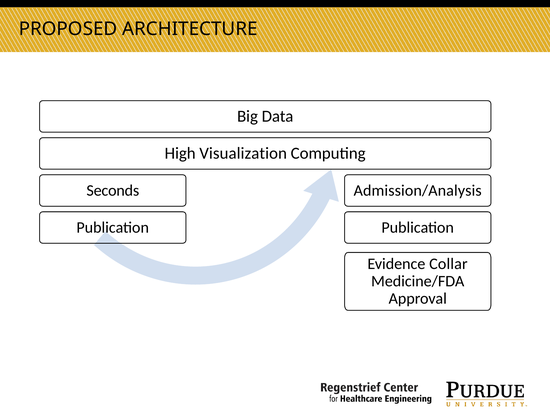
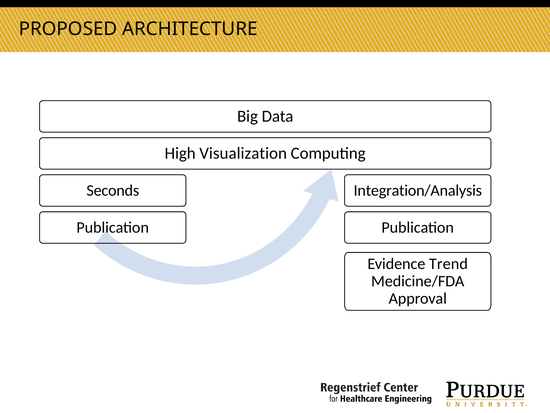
Admission/Analysis: Admission/Analysis -> Integration/Analysis
Collar: Collar -> Trend
